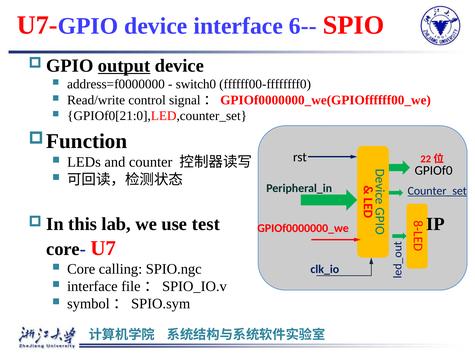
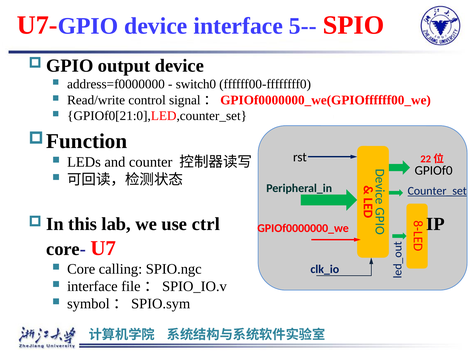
6--: 6-- -> 5--
output underline: present -> none
test: test -> ctrl
